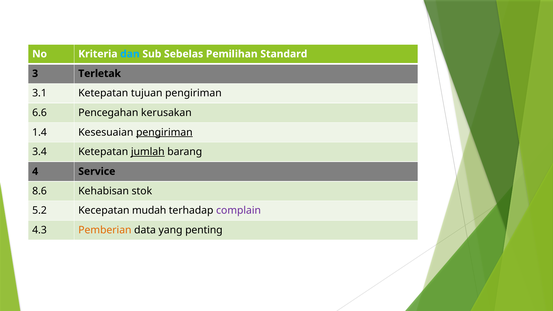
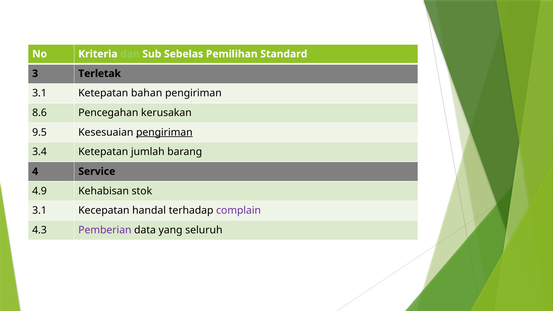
dan colour: light blue -> light green
tujuan: tujuan -> bahan
6.6: 6.6 -> 8.6
1.4: 1.4 -> 9.5
jumlah underline: present -> none
8.6: 8.6 -> 4.9
5.2 at (39, 211): 5.2 -> 3.1
mudah: mudah -> handal
Pemberian colour: orange -> purple
penting: penting -> seluruh
